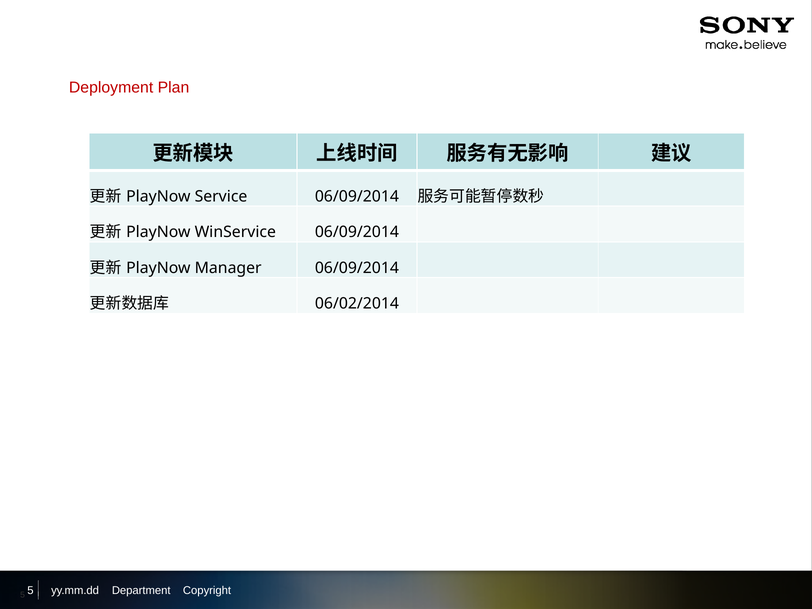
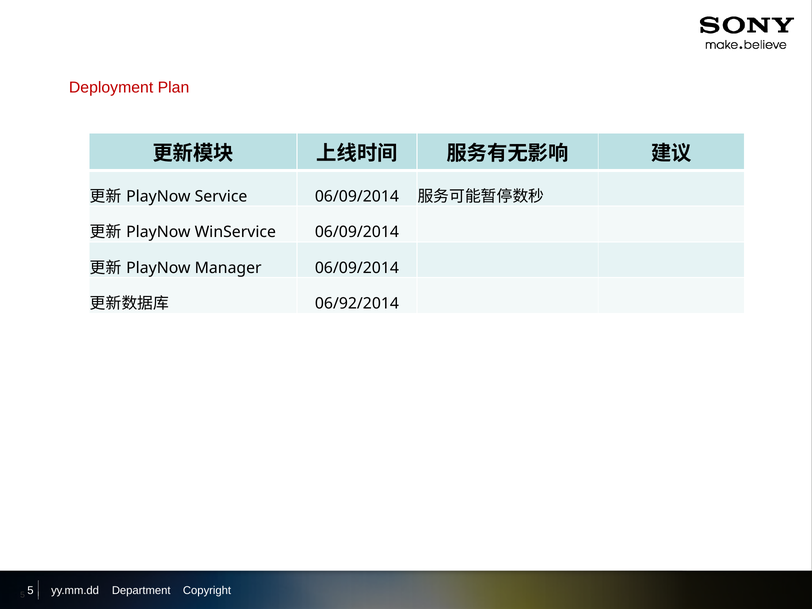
06/02/2014: 06/02/2014 -> 06/92/2014
